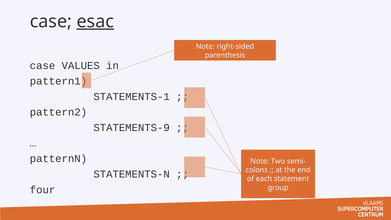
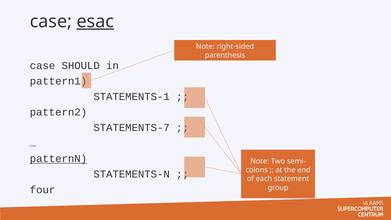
VALUES: VALUES -> SHOULD
STATEMENTS-9: STATEMENTS-9 -> STATEMENTS-7
patternN underline: none -> present
